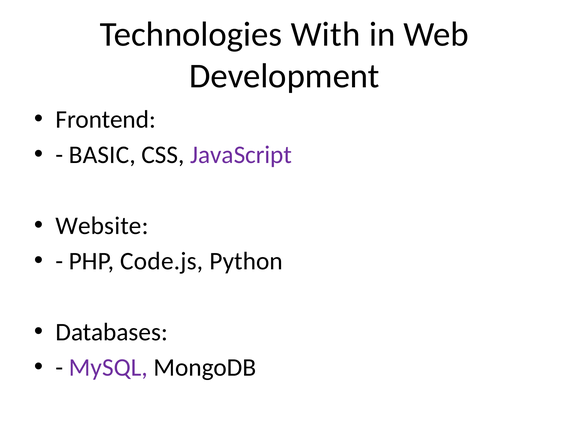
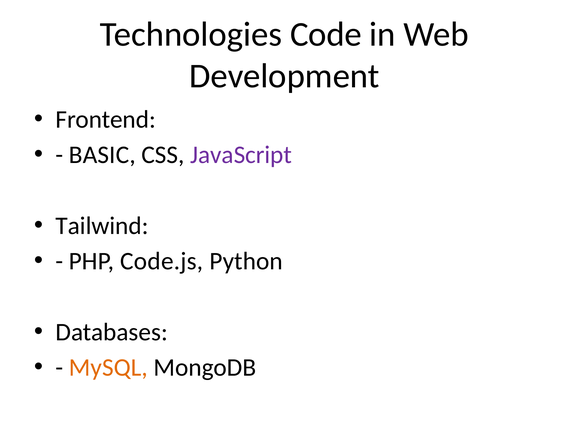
With: With -> Code
Website: Website -> Tailwind
MySQL colour: purple -> orange
